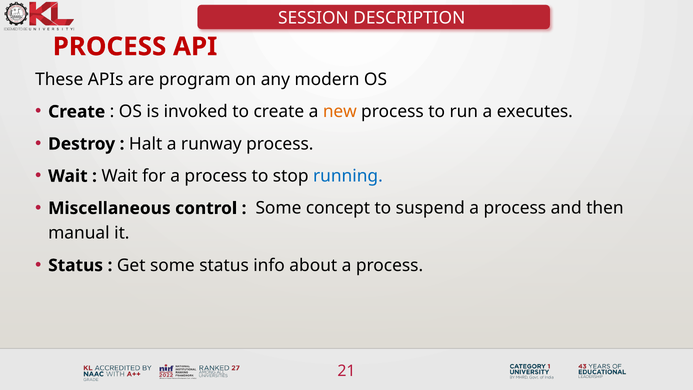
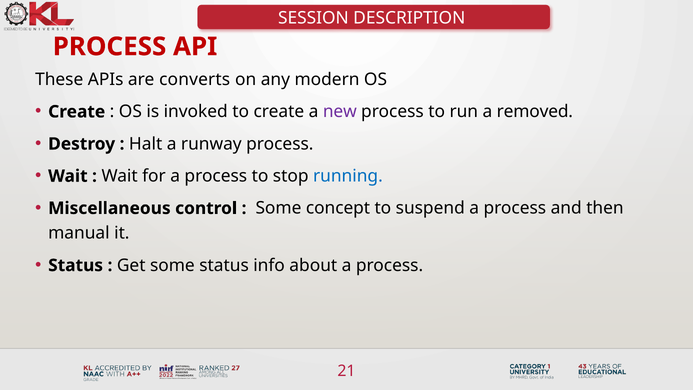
program: program -> converts
new colour: orange -> purple
executes: executes -> removed
